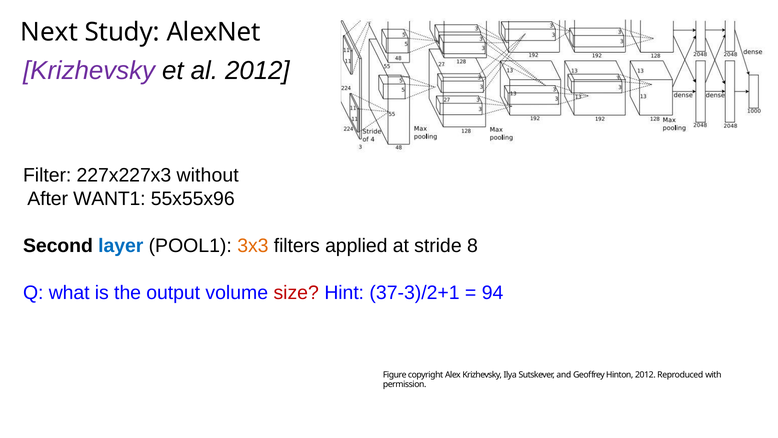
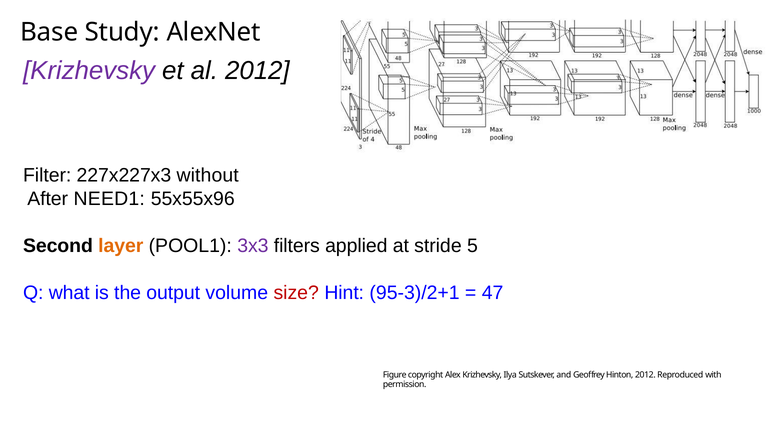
Next: Next -> Base
WANT1: WANT1 -> NEED1
layer colour: blue -> orange
3x3 colour: orange -> purple
8: 8 -> 5
37-3)/2+1: 37-3)/2+1 -> 95-3)/2+1
94: 94 -> 47
